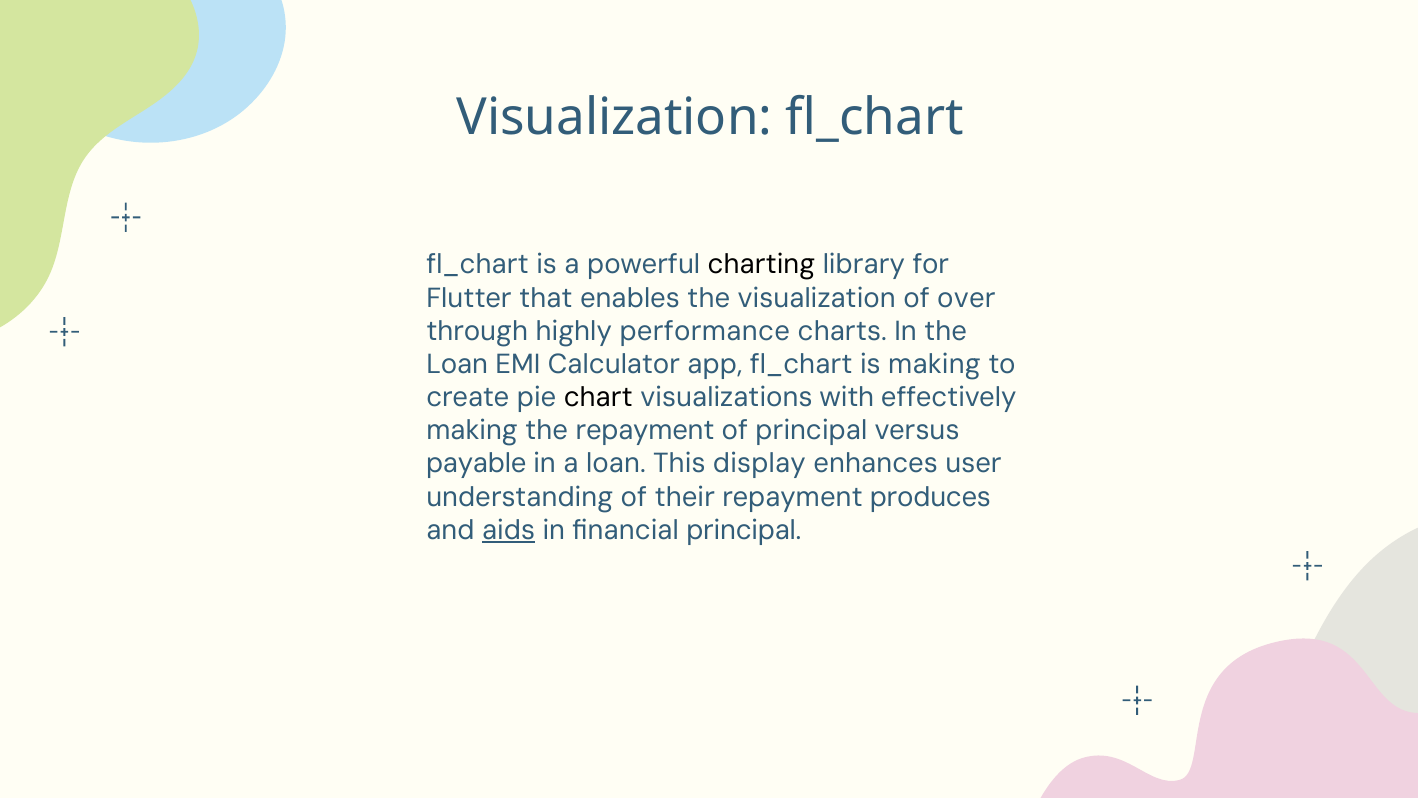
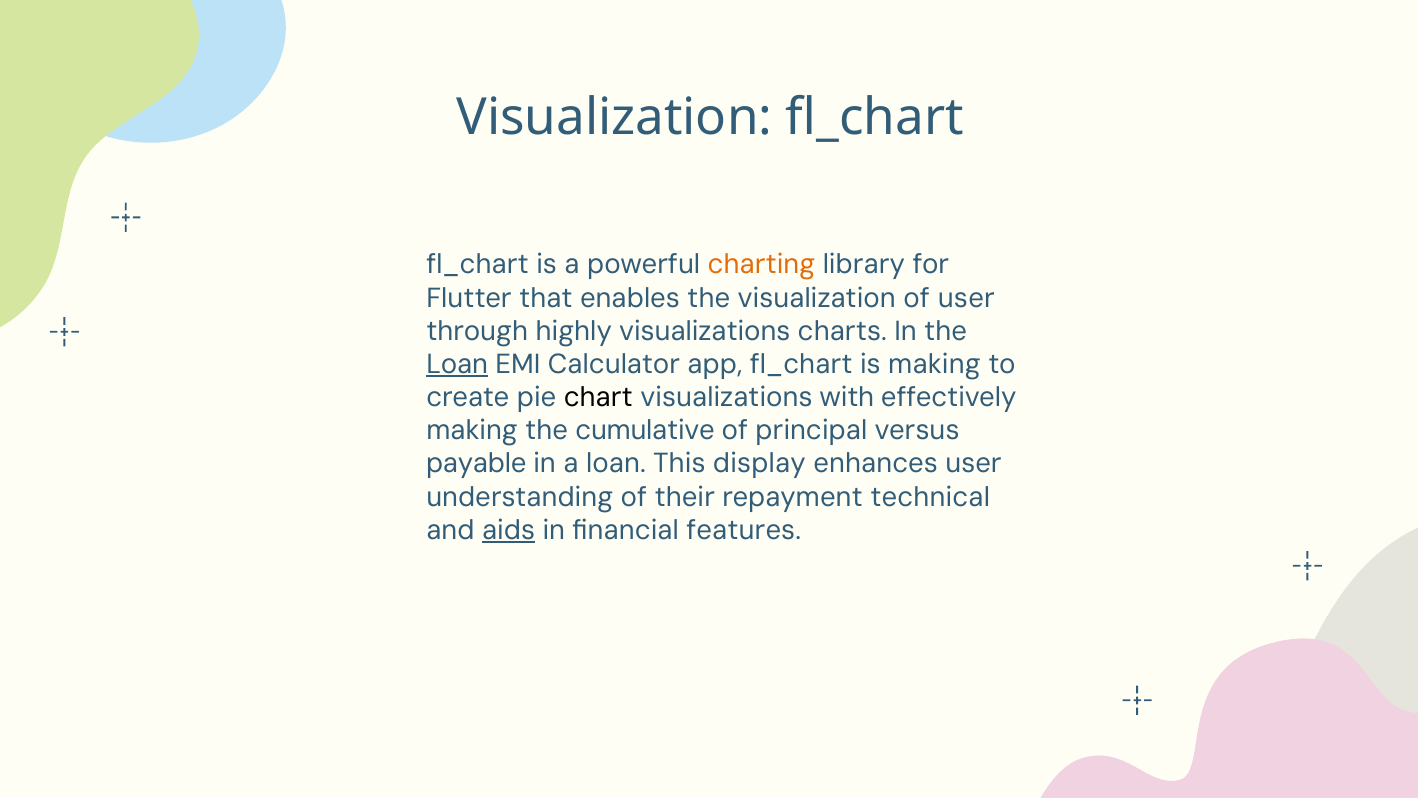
charting colour: black -> orange
of over: over -> user
highly performance: performance -> visualizations
Loan at (457, 364) underline: none -> present
the repayment: repayment -> cumulative
produces: produces -> technical
financial principal: principal -> features
